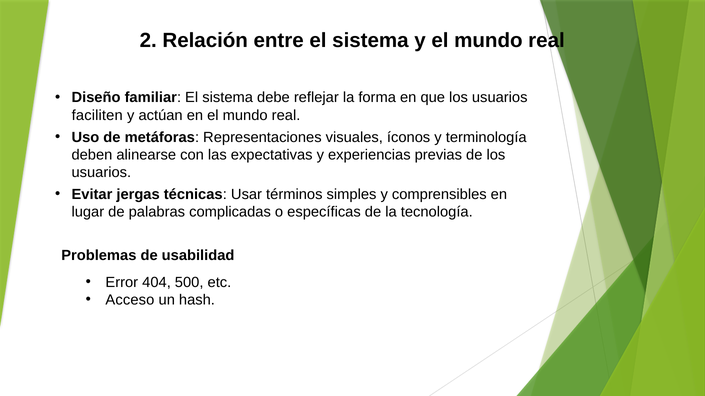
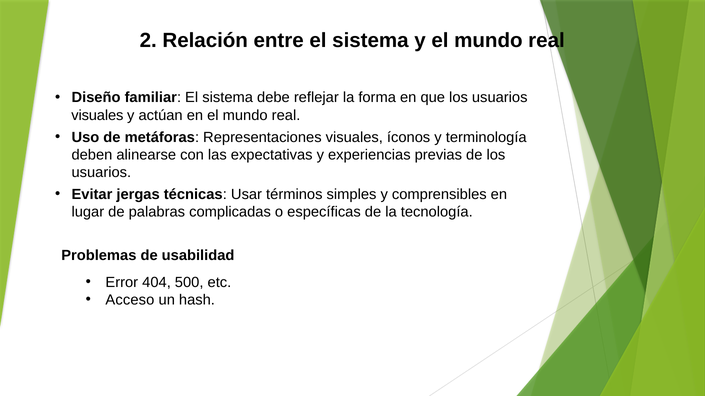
faciliten at (97, 115): faciliten -> visuales
